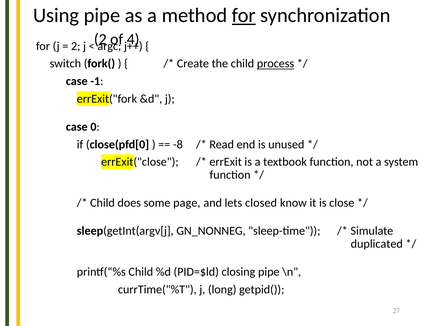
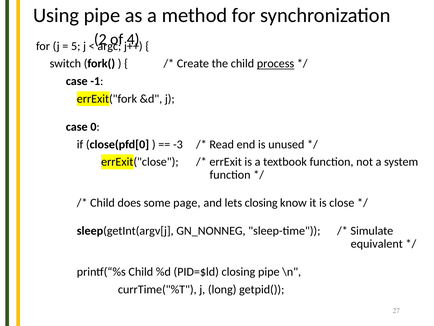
for at (244, 16) underline: present -> none
2 at (76, 46): 2 -> 5
-8: -8 -> -3
lets closed: closed -> closing
duplicated: duplicated -> equivalent
